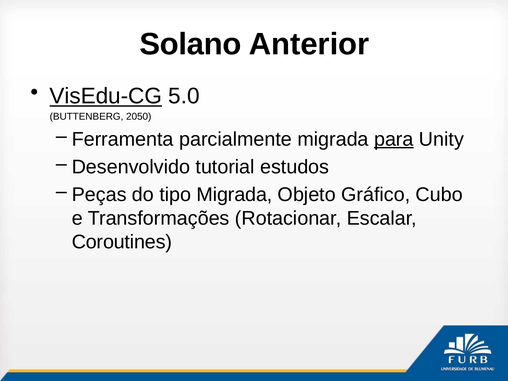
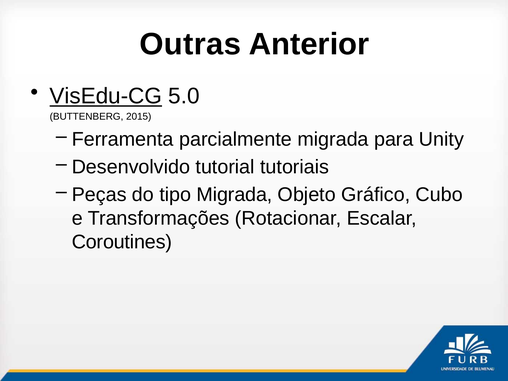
Solano: Solano -> Outras
2050: 2050 -> 2015
para underline: present -> none
estudos: estudos -> tutoriais
